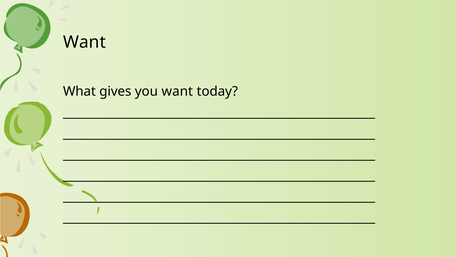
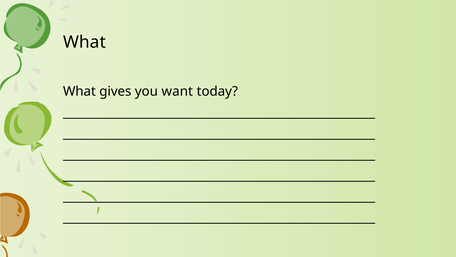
Want at (85, 42): Want -> What
